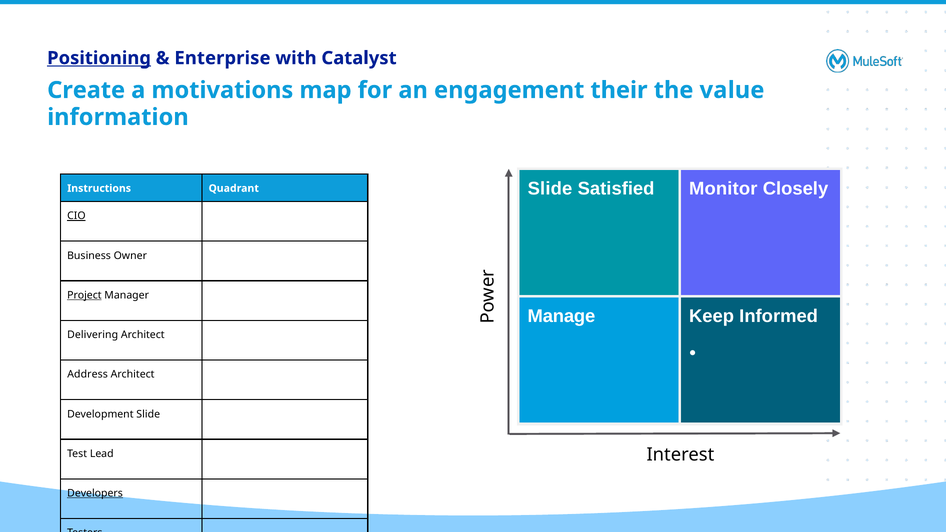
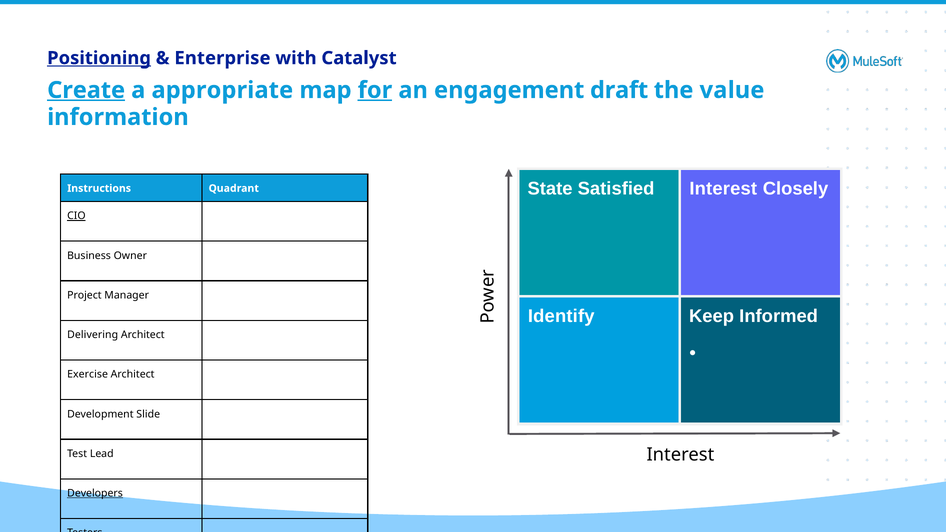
Create underline: none -> present
motivations: motivations -> appropriate
for underline: none -> present
their: their -> draft
Slide at (550, 189): Slide -> State
Satisfied Monitor: Monitor -> Interest
Project underline: present -> none
Manage: Manage -> Identify
Address: Address -> Exercise
